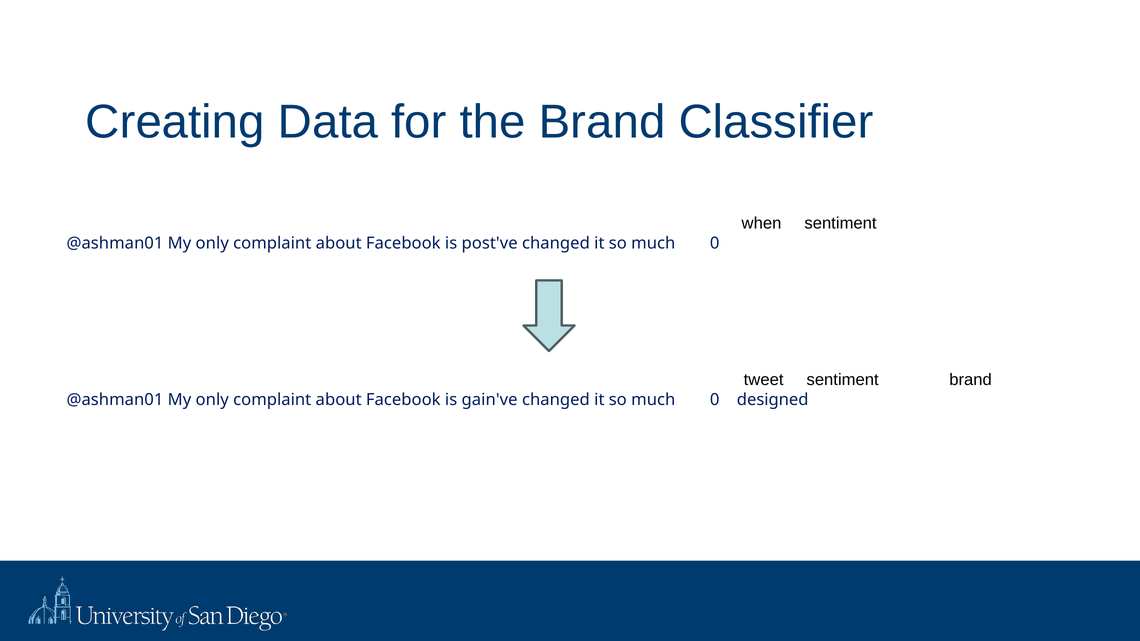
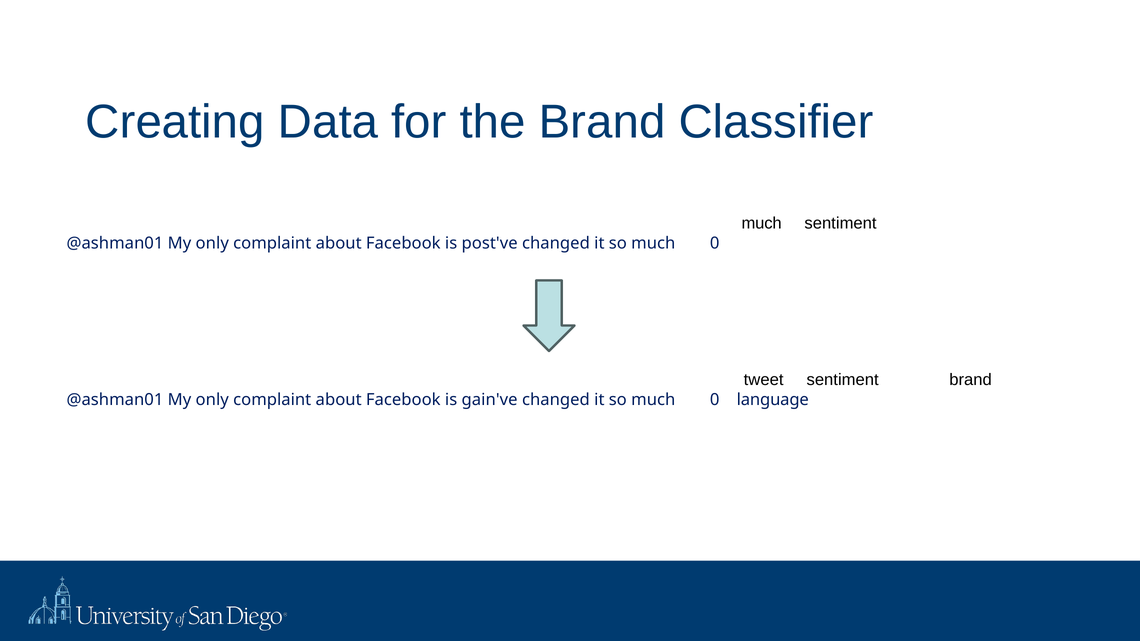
when at (762, 223): when -> much
designed: designed -> language
